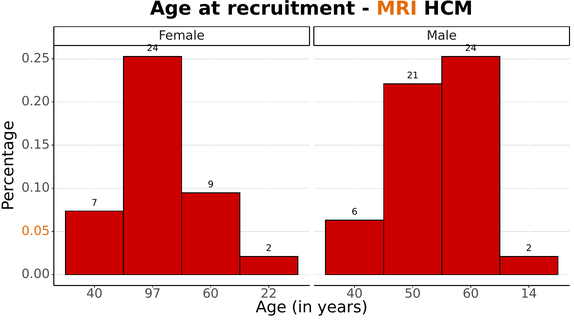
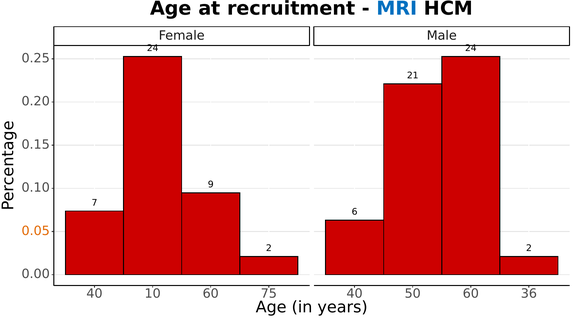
MRI colour: orange -> blue
97: 97 -> 10
22: 22 -> 75
14: 14 -> 36
